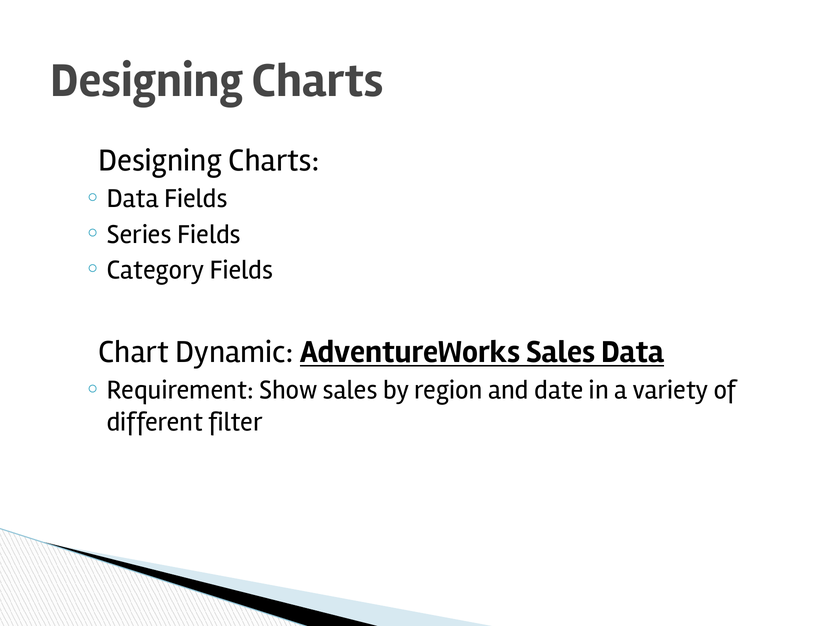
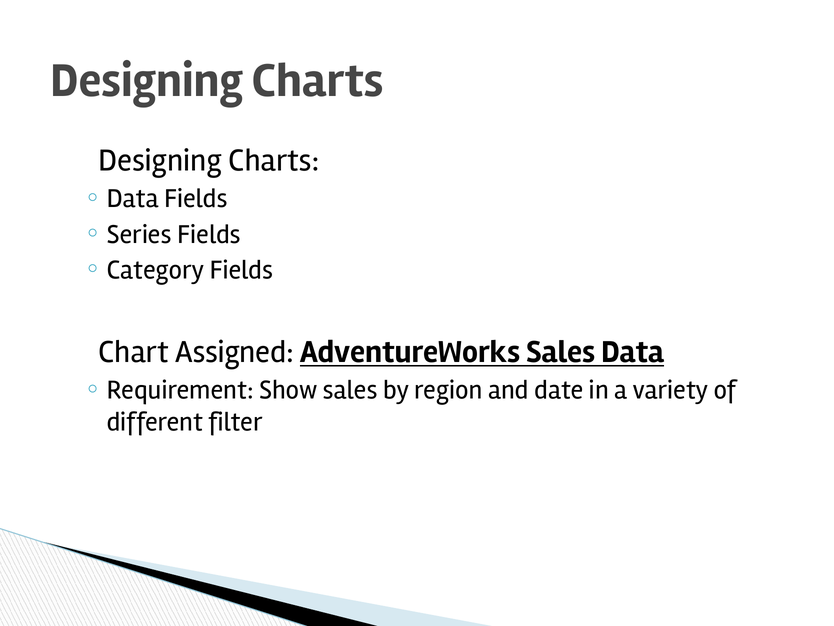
Dynamic: Dynamic -> Assigned
